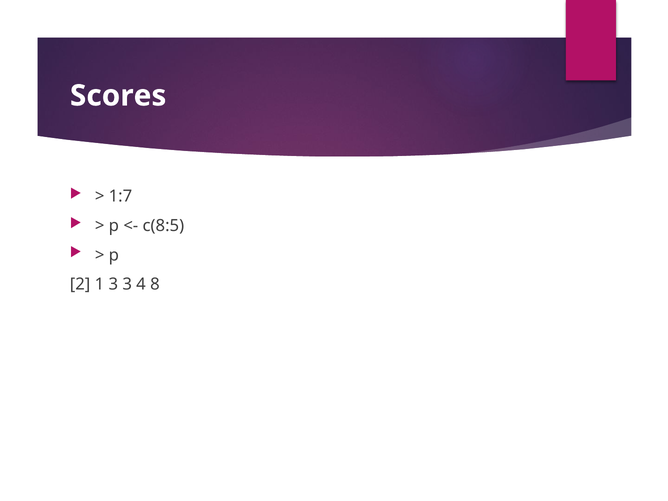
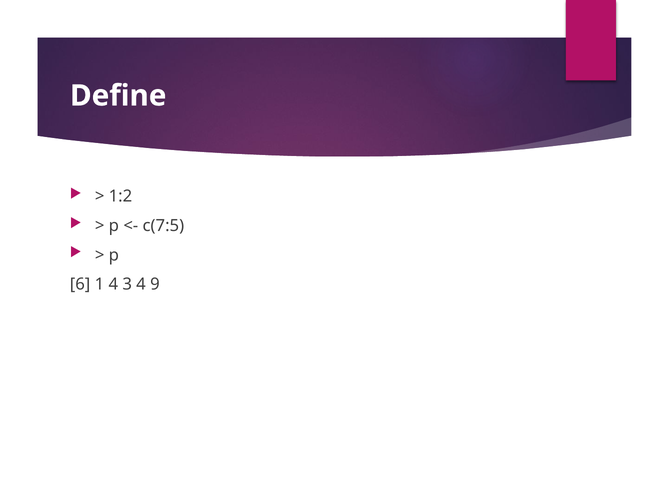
Scores: Scores -> Define
1:7: 1:7 -> 1:2
c(8:5: c(8:5 -> c(7:5
2: 2 -> 6
1 3: 3 -> 4
8: 8 -> 9
